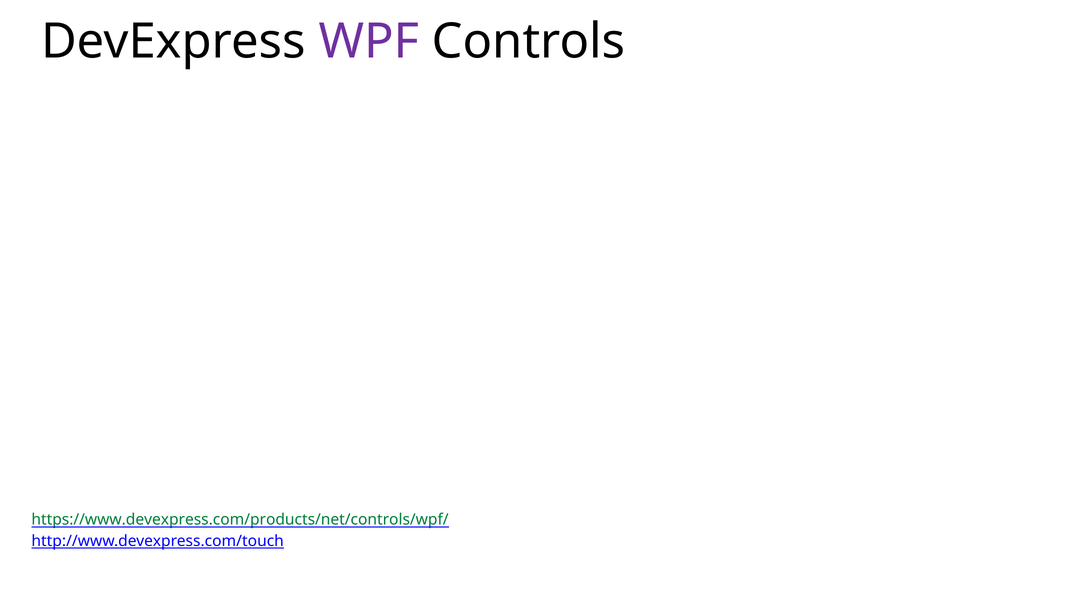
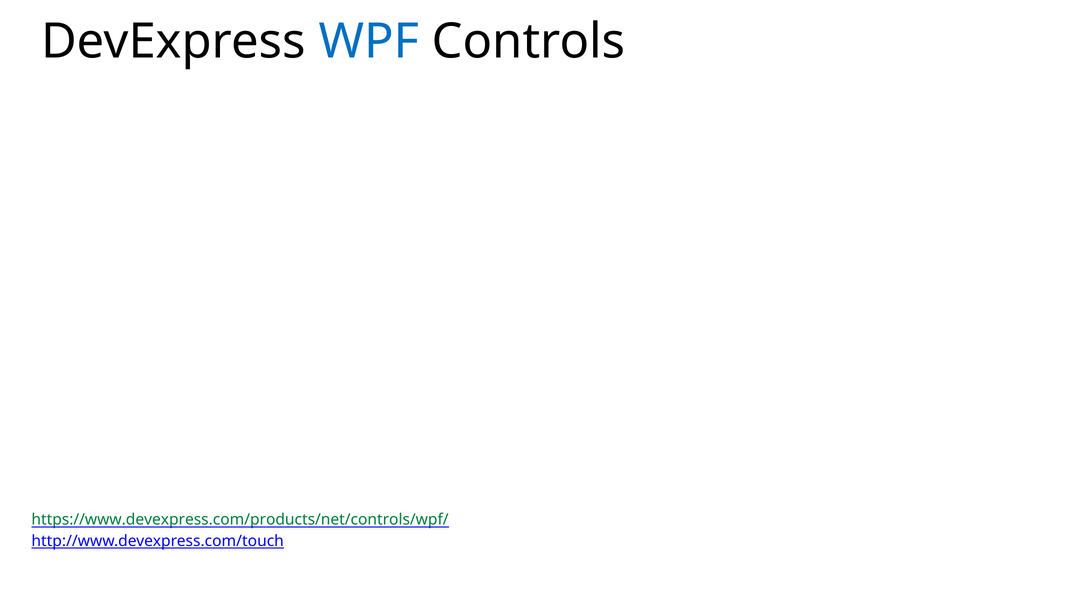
WPF colour: purple -> blue
